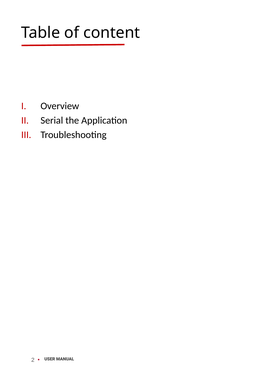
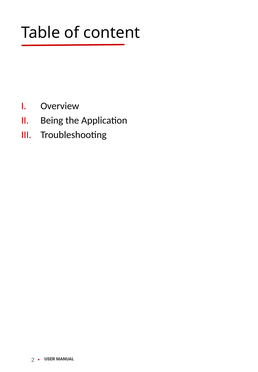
Serial: Serial -> Being
